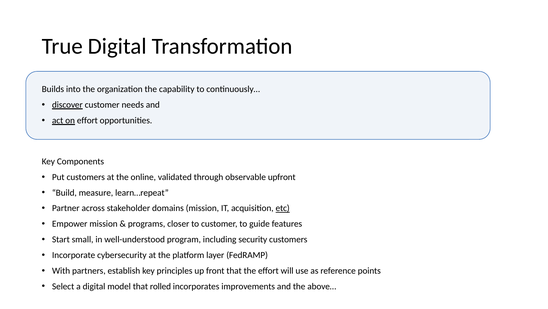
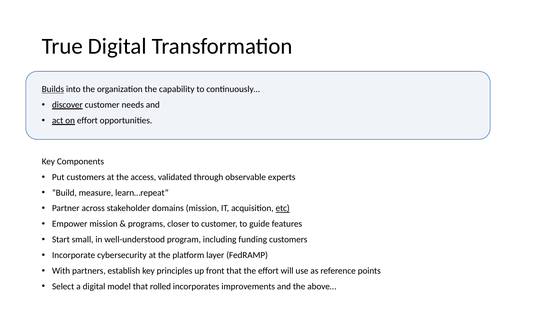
Builds underline: none -> present
online: online -> access
upfront: upfront -> experts
security: security -> funding
